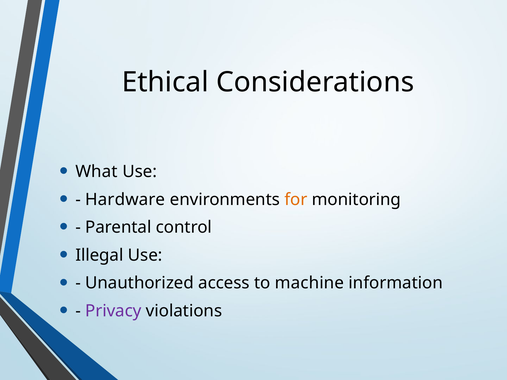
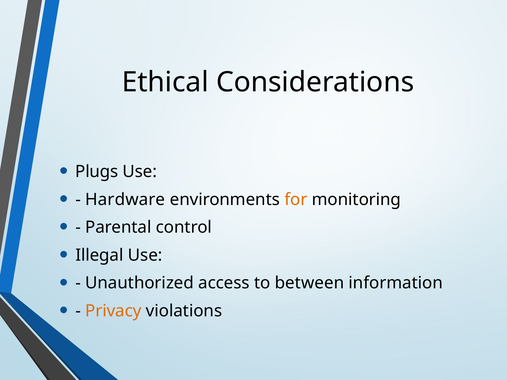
What: What -> Plugs
machine: machine -> between
Privacy colour: purple -> orange
